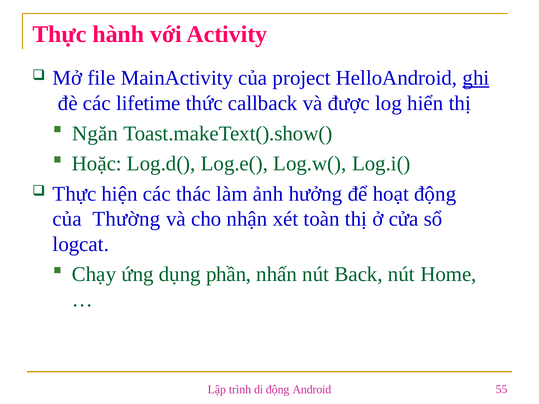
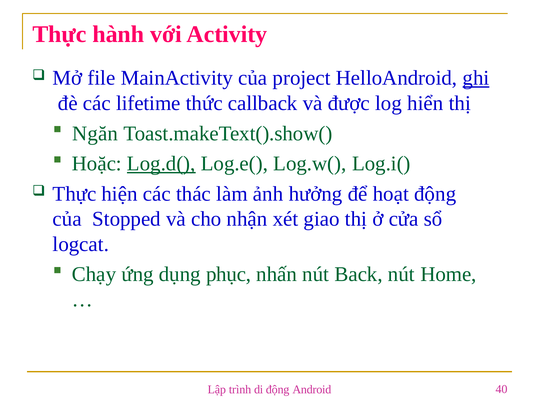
Log.d( underline: none -> present
Thường: Thường -> Stopped
toàn: toàn -> giao
phần: phần -> phục
55: 55 -> 40
